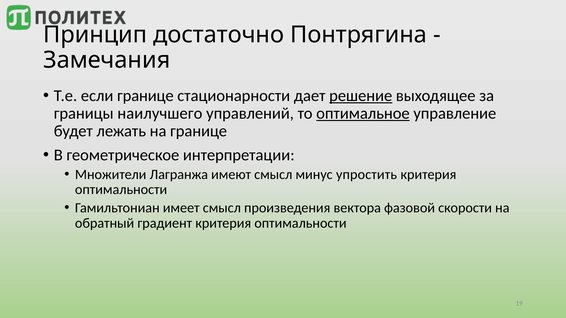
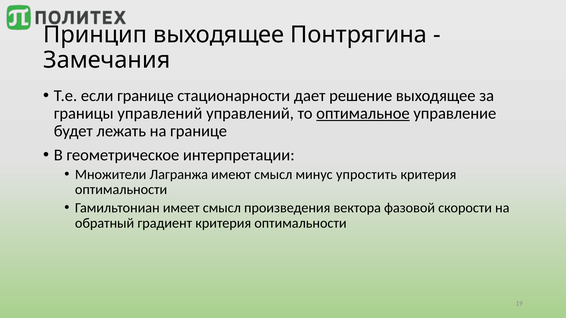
Принцип достаточно: достаточно -> выходящее
решение underline: present -> none
границы наилучшего: наилучшего -> управлений
